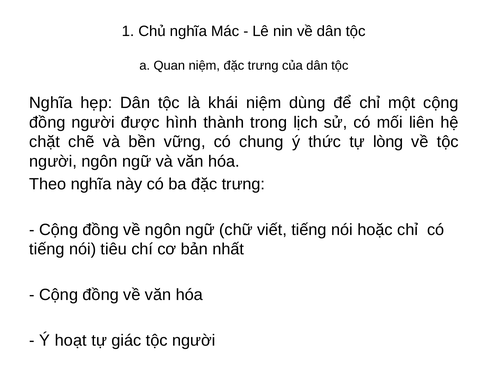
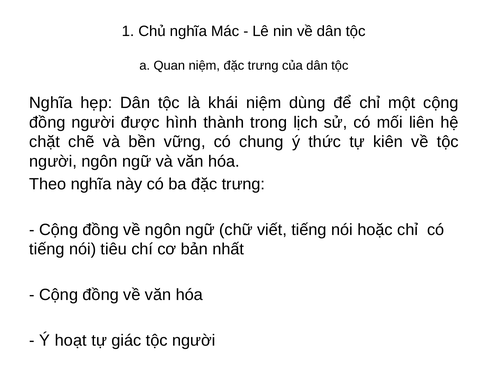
lòng: lòng -> kiên
